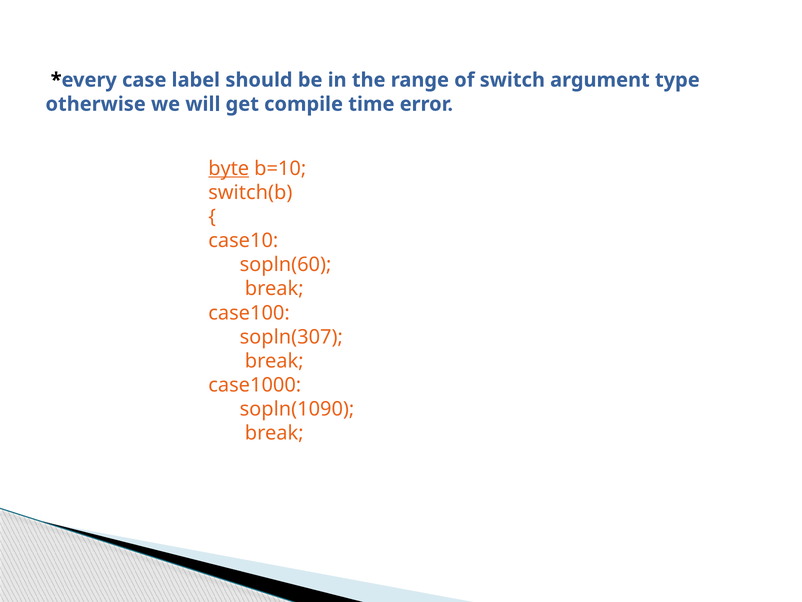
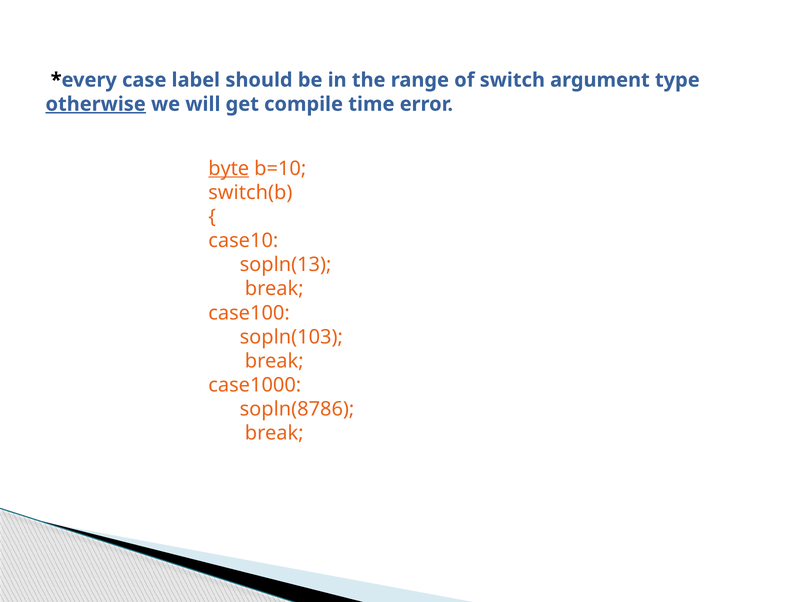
otherwise underline: none -> present
sopln(60: sopln(60 -> sopln(13
sopln(307: sopln(307 -> sopln(103
sopln(1090: sopln(1090 -> sopln(8786
